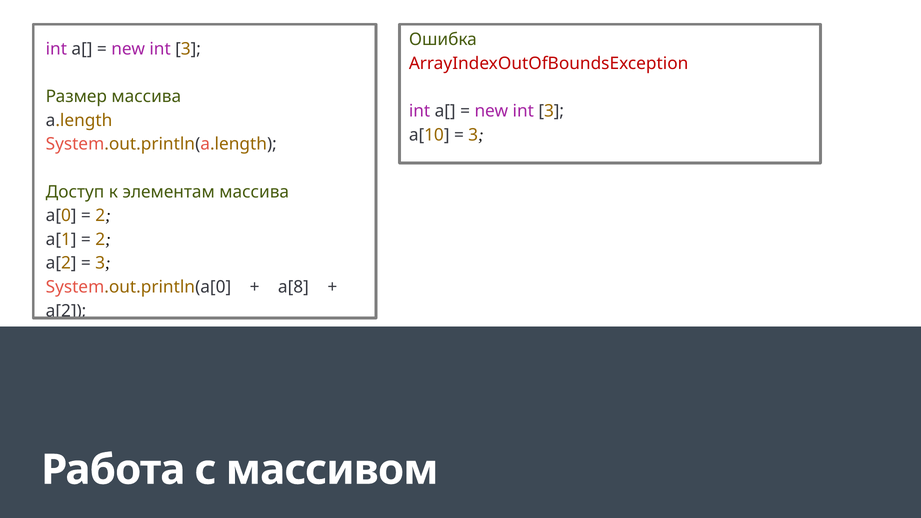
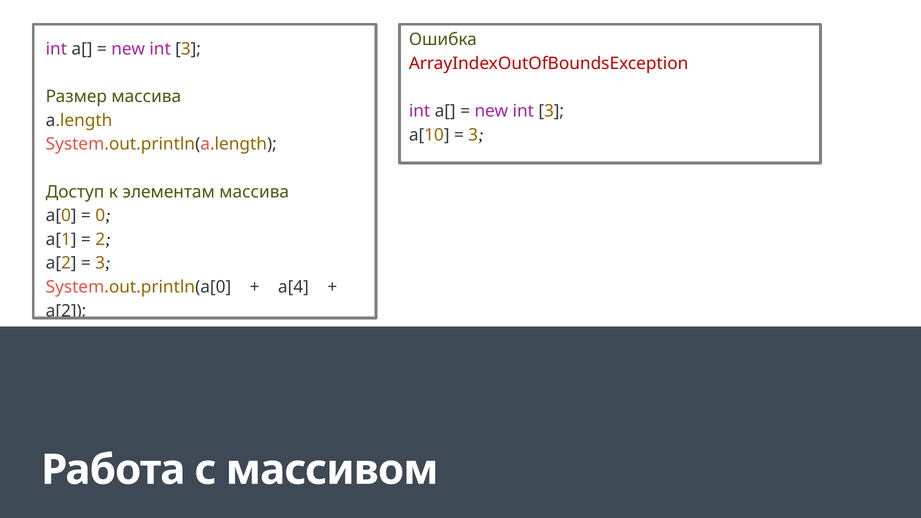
2 at (100, 216): 2 -> 0
a[8: a[8 -> a[4
